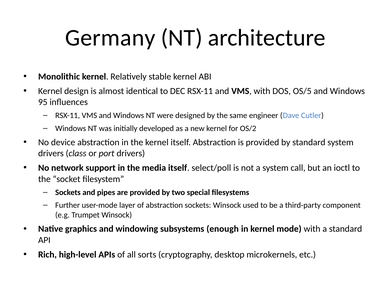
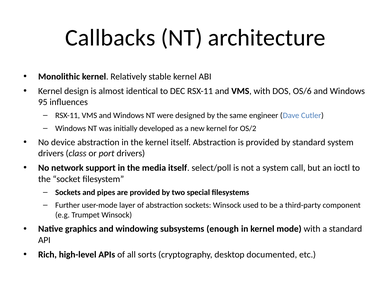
Germany: Germany -> Callbacks
OS/5: OS/5 -> OS/6
microkernels: microkernels -> documented
